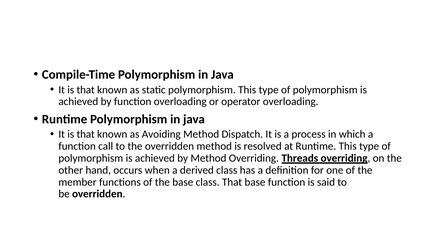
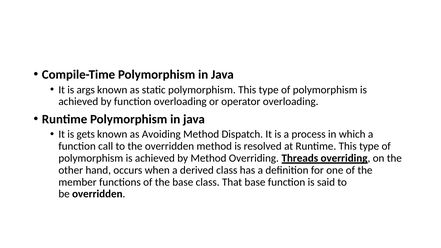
that at (86, 90): that -> args
that at (86, 134): that -> gets
